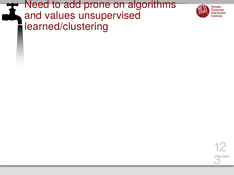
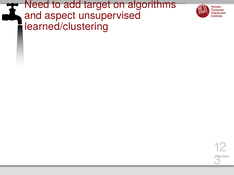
prone: prone -> target
values: values -> aspect
